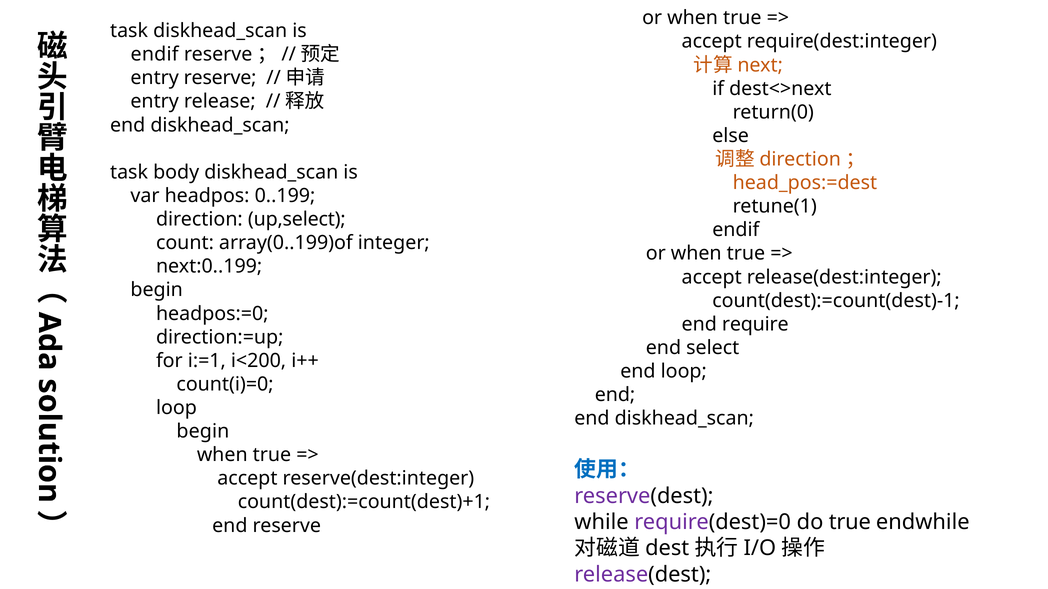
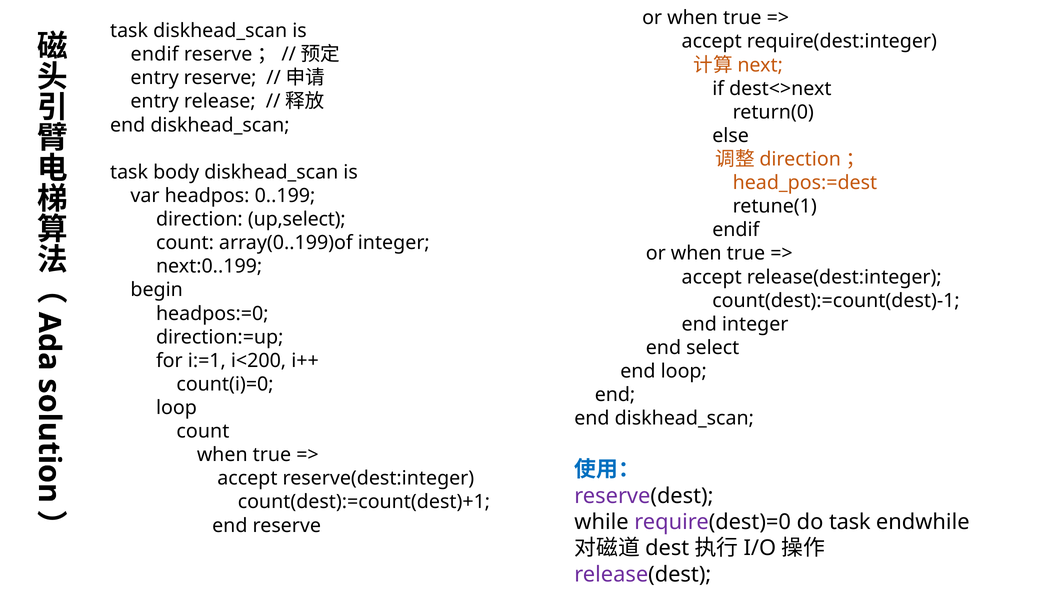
end require: require -> integer
begin at (203, 432): begin -> count
do true: true -> task
